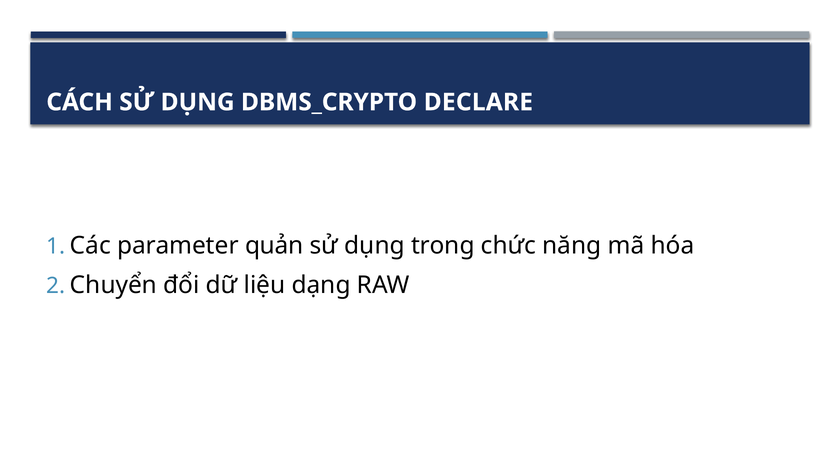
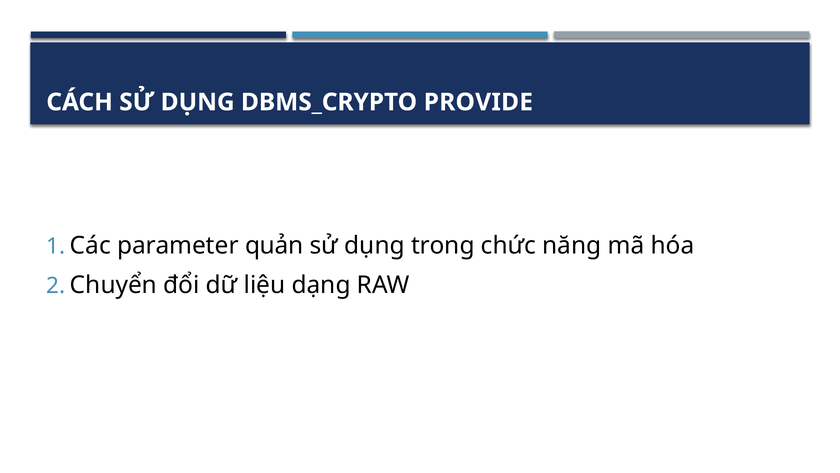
DECLARE: DECLARE -> PROVIDE
